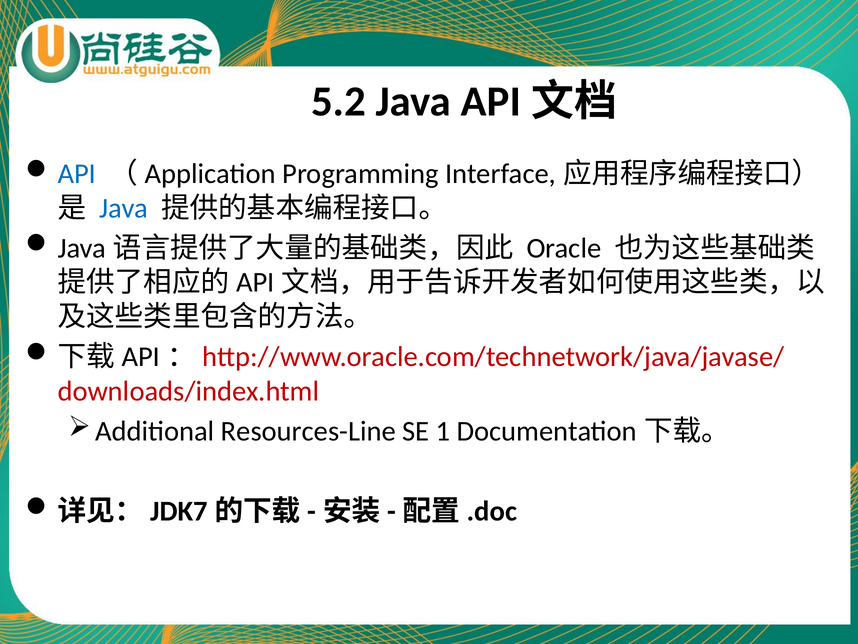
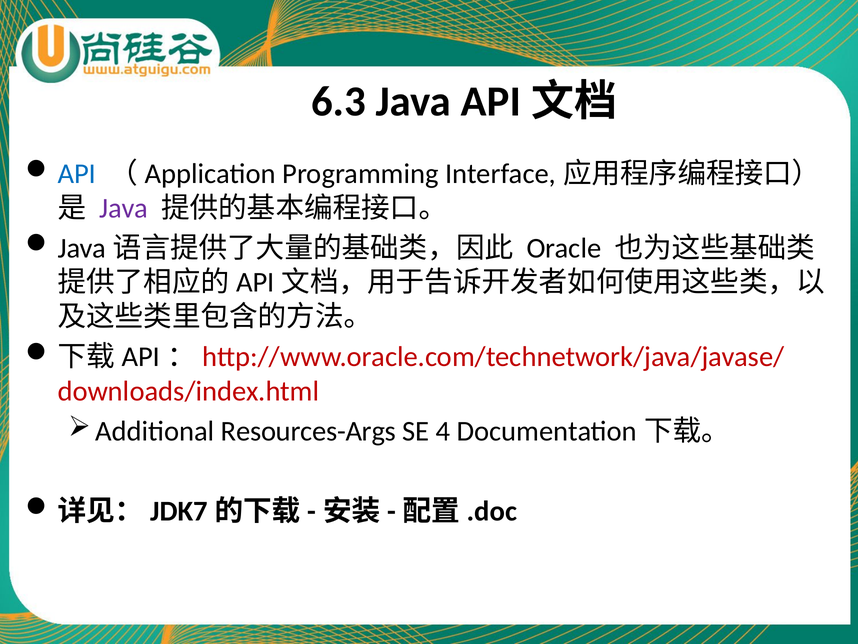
5.2: 5.2 -> 6.3
Java at (124, 208) colour: blue -> purple
Resources-Line: Resources-Line -> Resources-Args
1: 1 -> 4
